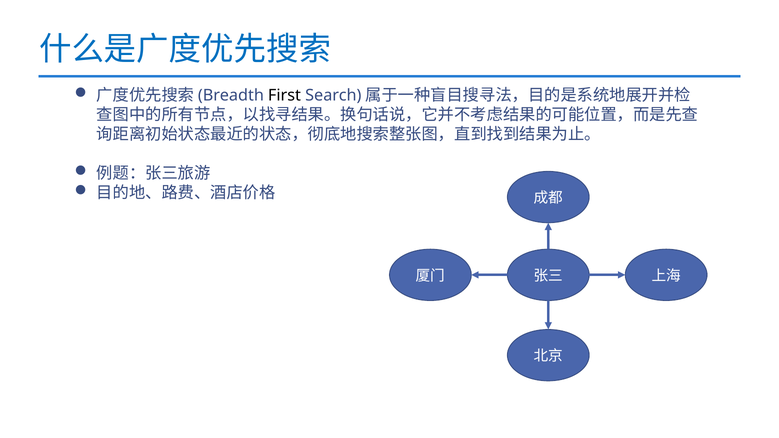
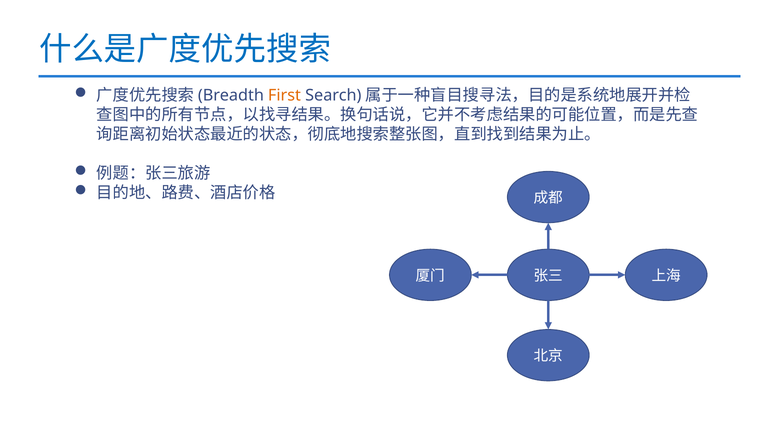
First colour: black -> orange
